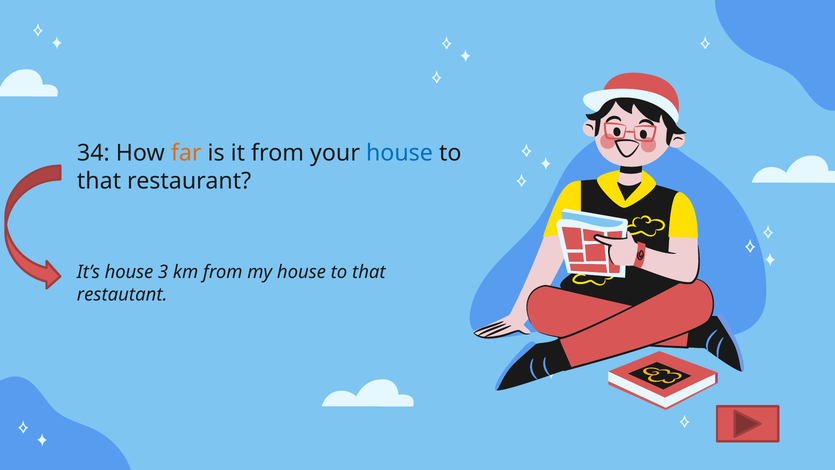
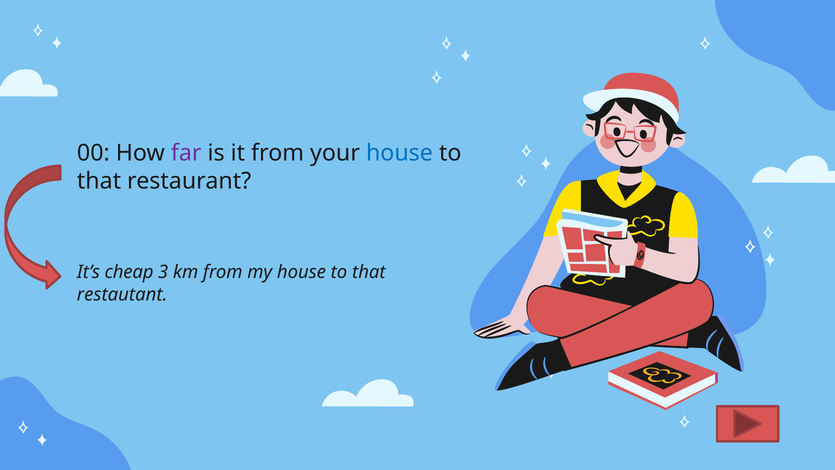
34: 34 -> 00
far colour: orange -> purple
It’s house: house -> cheap
